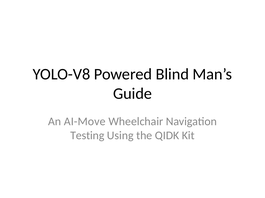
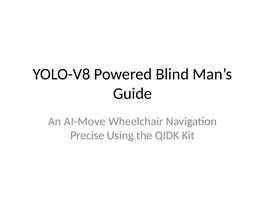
Testing: Testing -> Precise
